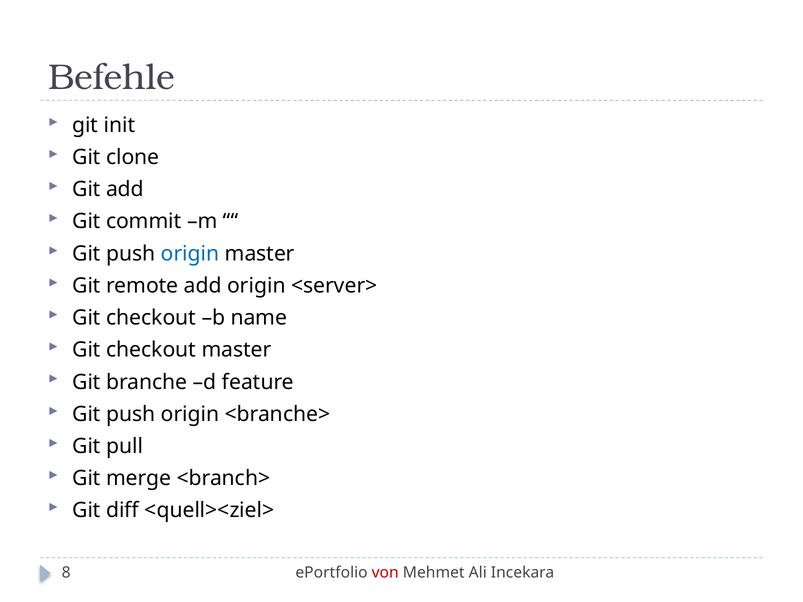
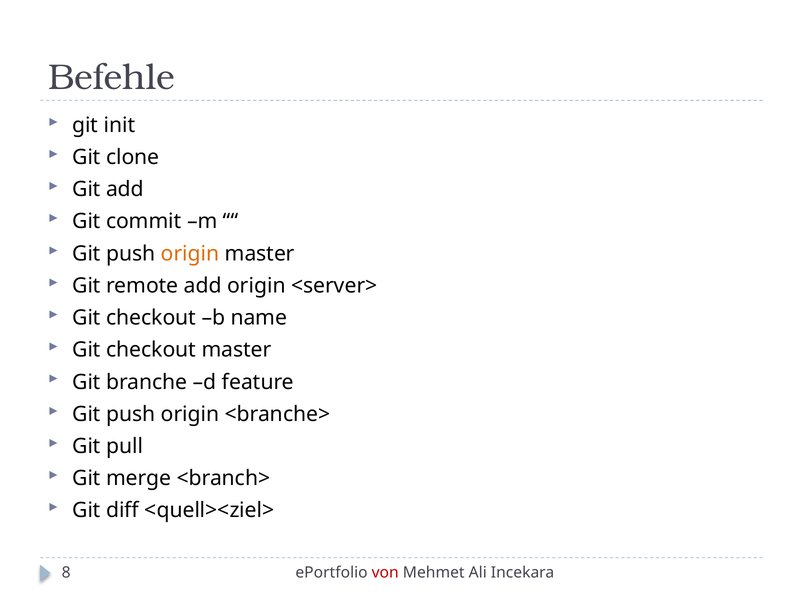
origin at (190, 254) colour: blue -> orange
